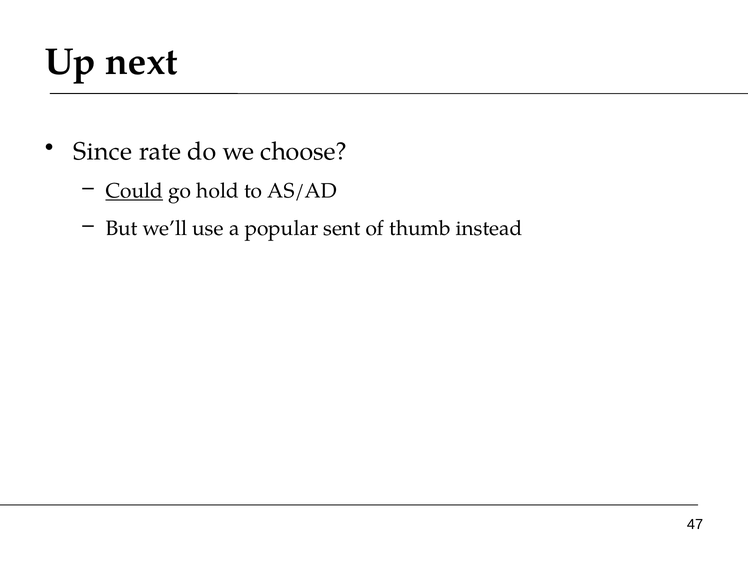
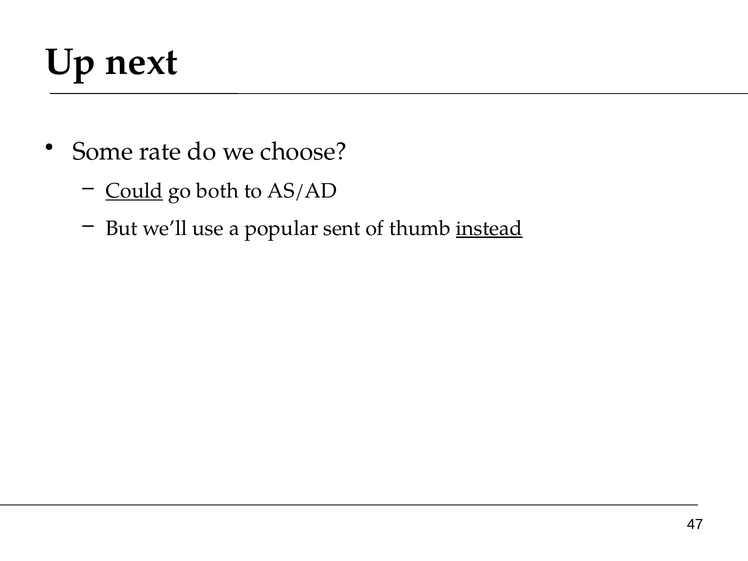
Since: Since -> Some
hold: hold -> both
instead underline: none -> present
